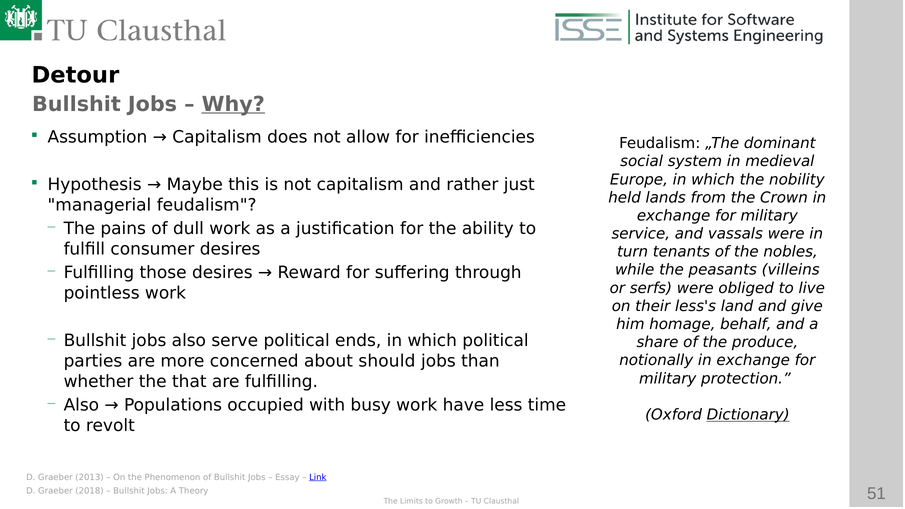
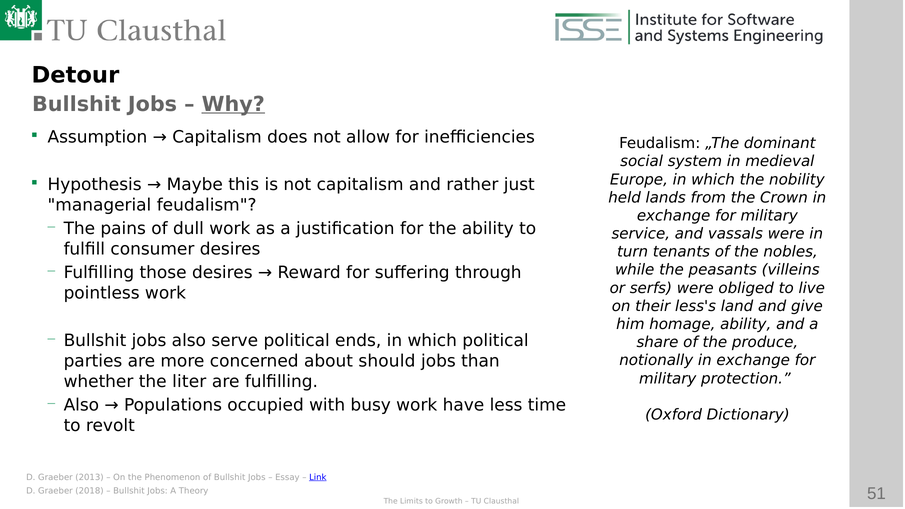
homage behalf: behalf -> ability
that: that -> liter
Dictionary underline: present -> none
